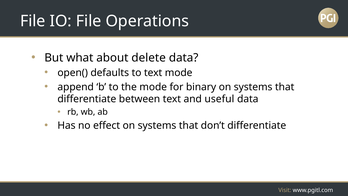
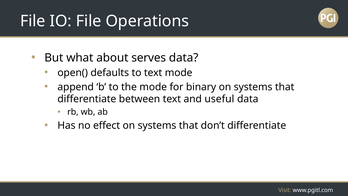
delete: delete -> serves
